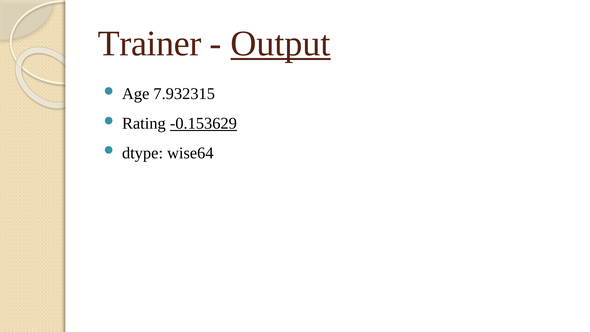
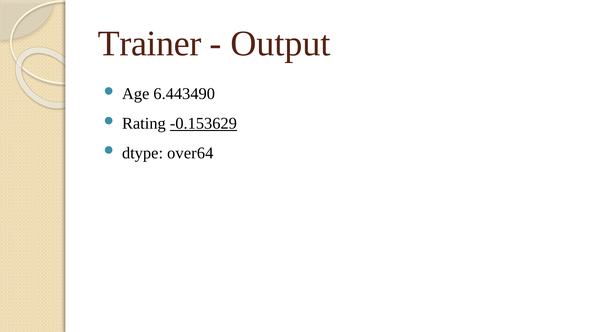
Output underline: present -> none
7.932315: 7.932315 -> 6.443490
wise64: wise64 -> over64
